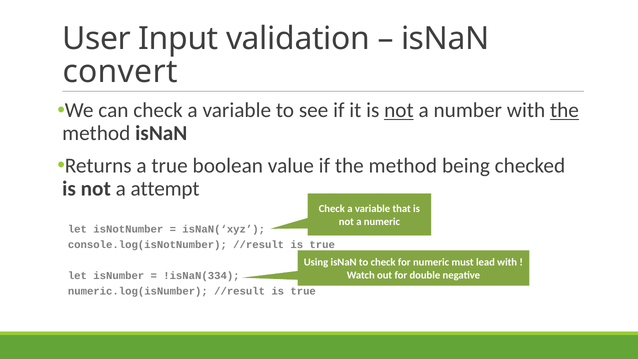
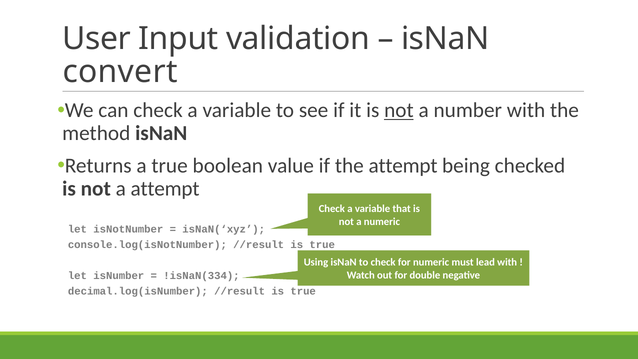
the at (564, 110) underline: present -> none
if the method: method -> attempt
numeric.log(isNumber: numeric.log(isNumber -> decimal.log(isNumber
